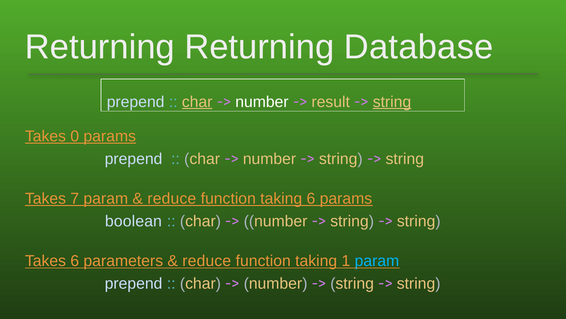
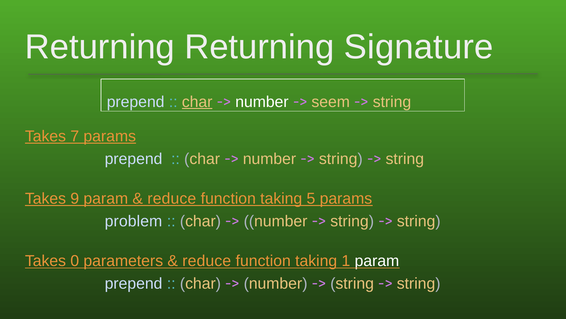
Database: Database -> Signature
result: result -> seem
string at (392, 102) underline: present -> none
0: 0 -> 7
7: 7 -> 9
taking 6: 6 -> 5
boolean: boolean -> problem
Takes 6: 6 -> 0
param at (377, 261) colour: light blue -> white
